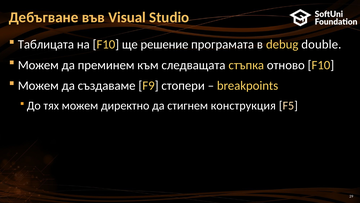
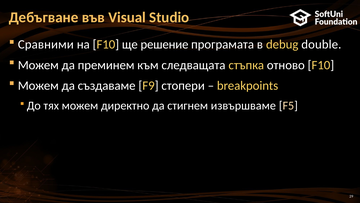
Таблицата: Таблицата -> Сравними
конструкция: конструкция -> извършваме
